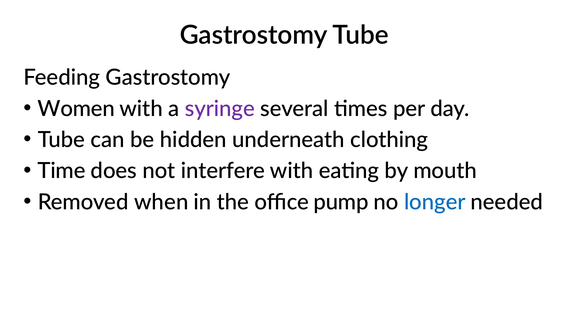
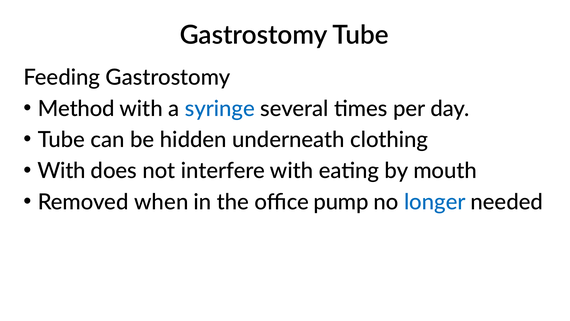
Women: Women -> Method
syringe colour: purple -> blue
Time at (61, 171): Time -> With
